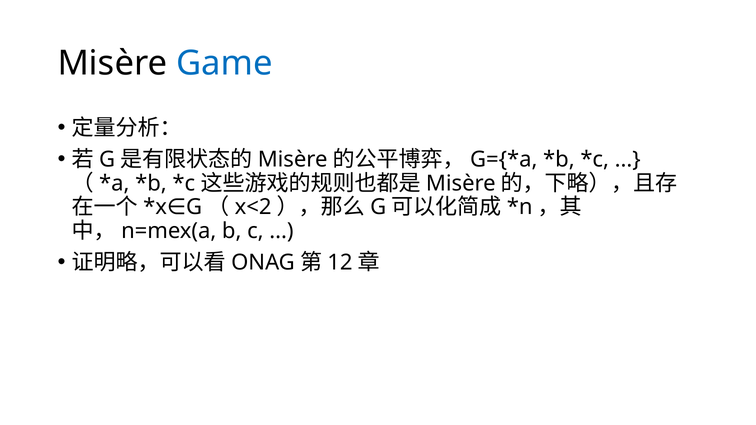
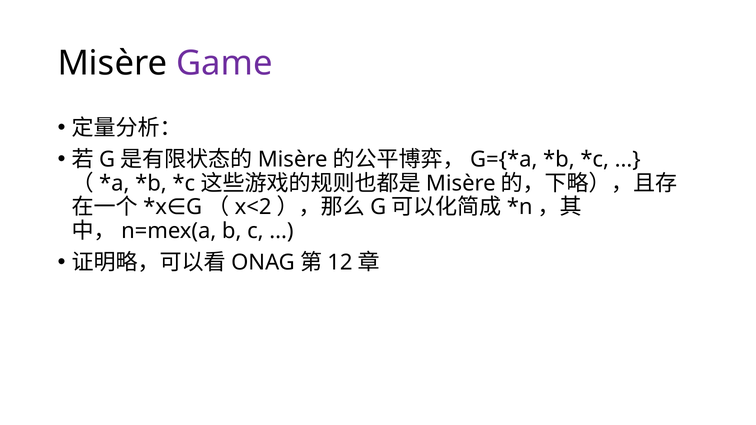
Game colour: blue -> purple
